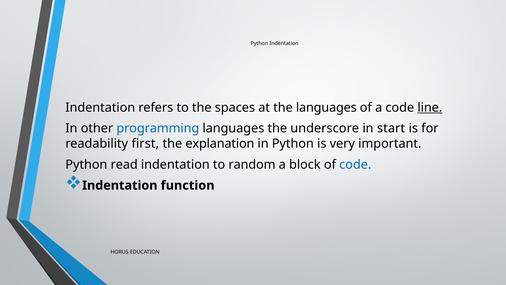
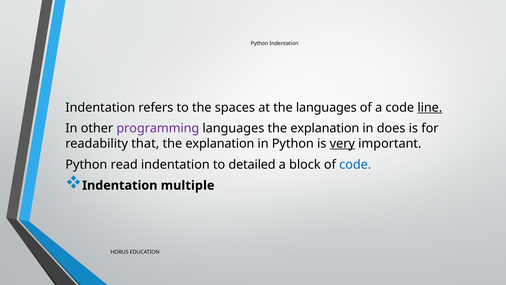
programming colour: blue -> purple
languages the underscore: underscore -> explanation
start: start -> does
first: first -> that
very underline: none -> present
random: random -> detailed
function: function -> multiple
